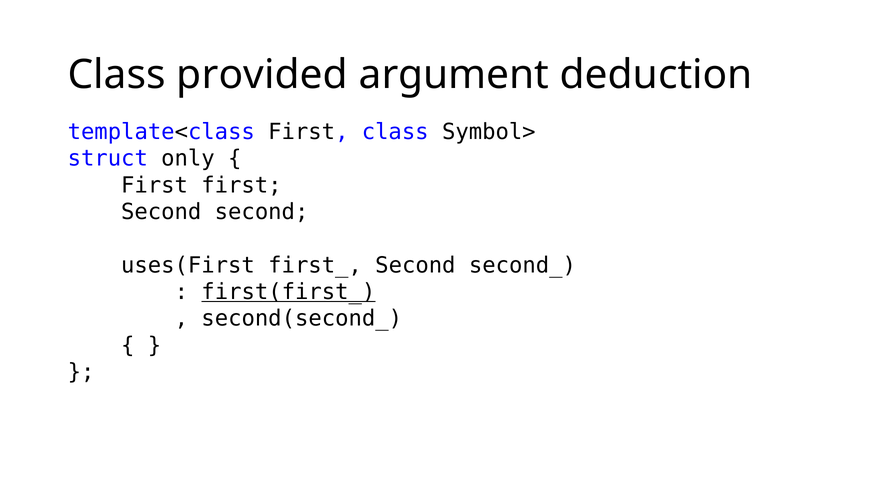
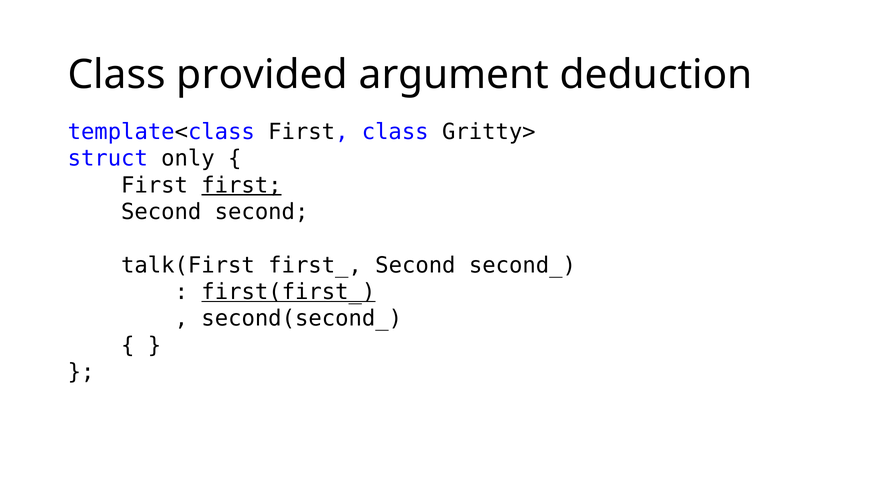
Symbol>: Symbol> -> Gritty>
first at (241, 185) underline: none -> present
uses(First: uses(First -> talk(First
